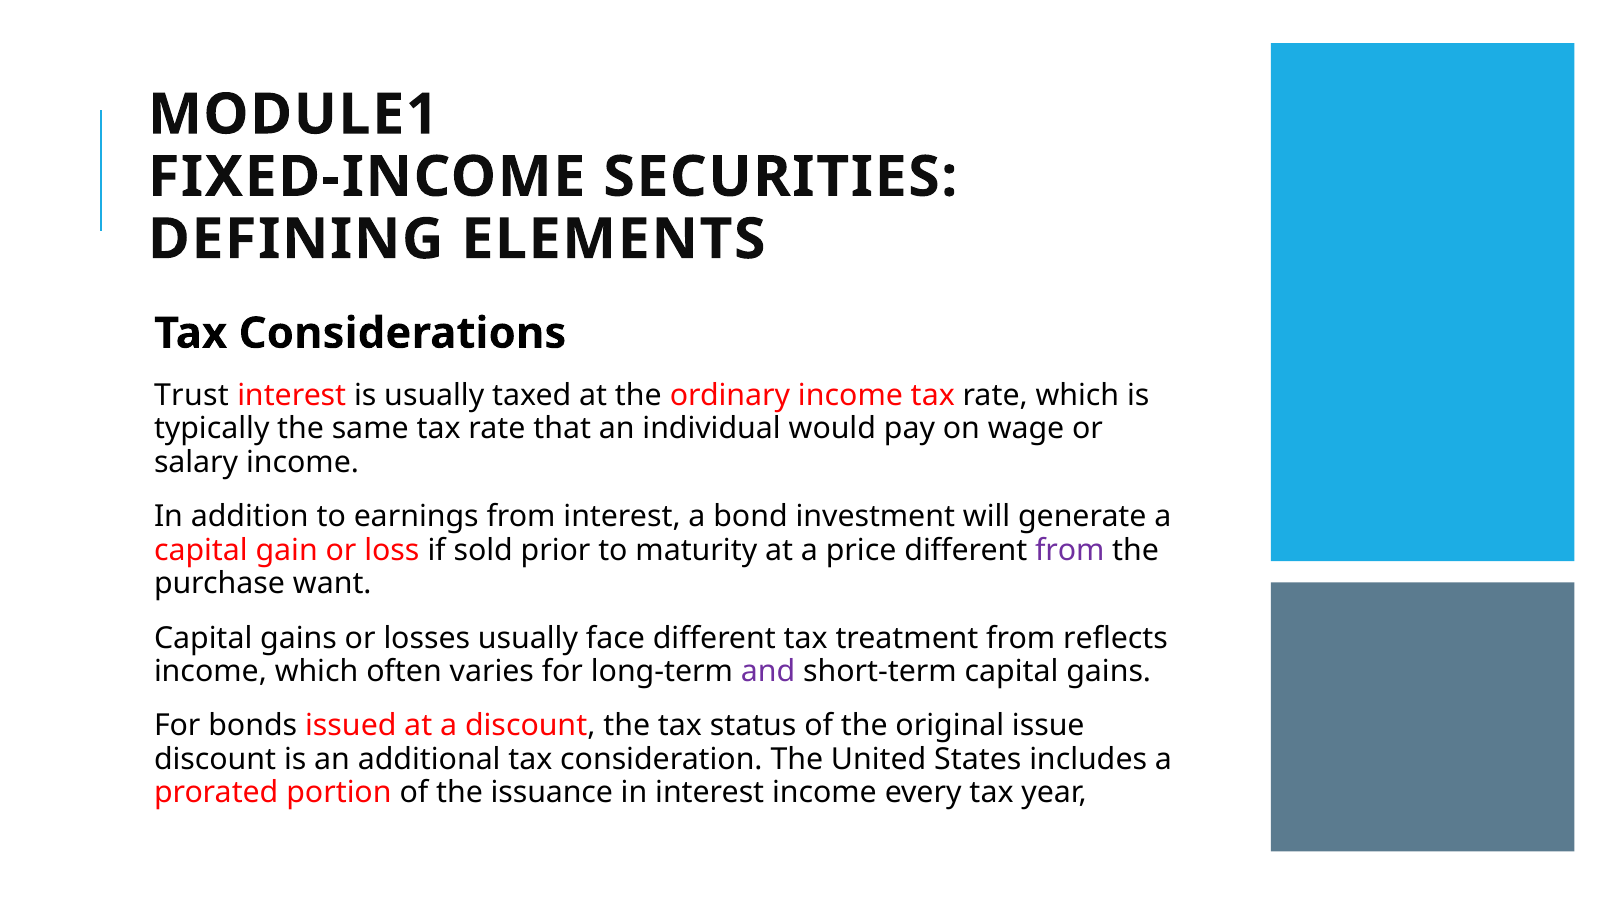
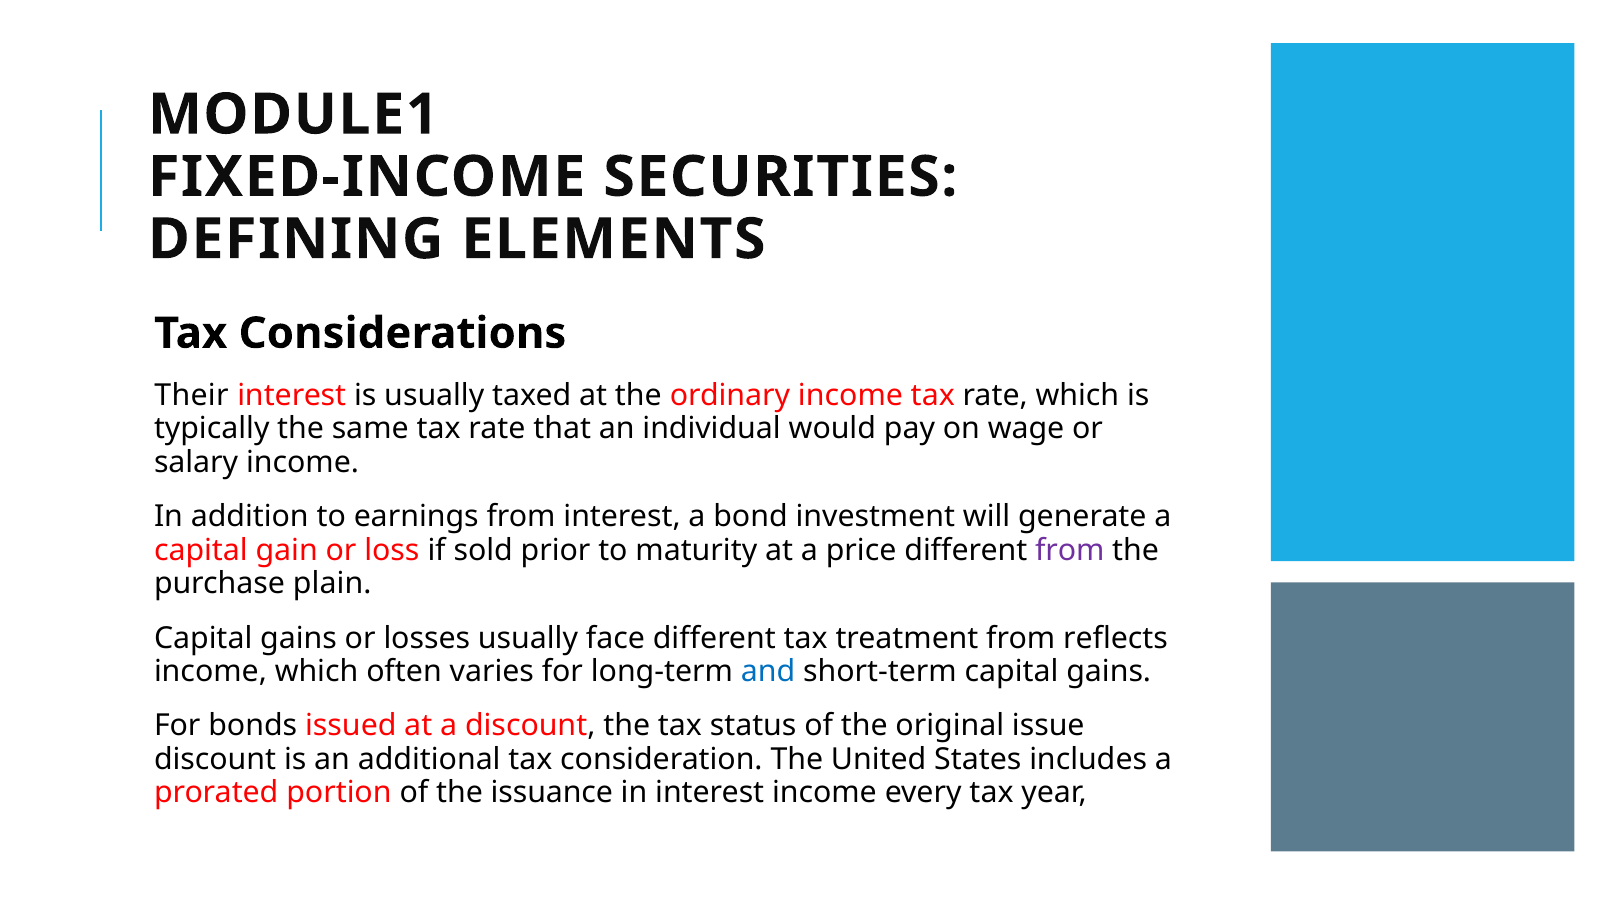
Trust: Trust -> Their
want: want -> plain
and colour: purple -> blue
